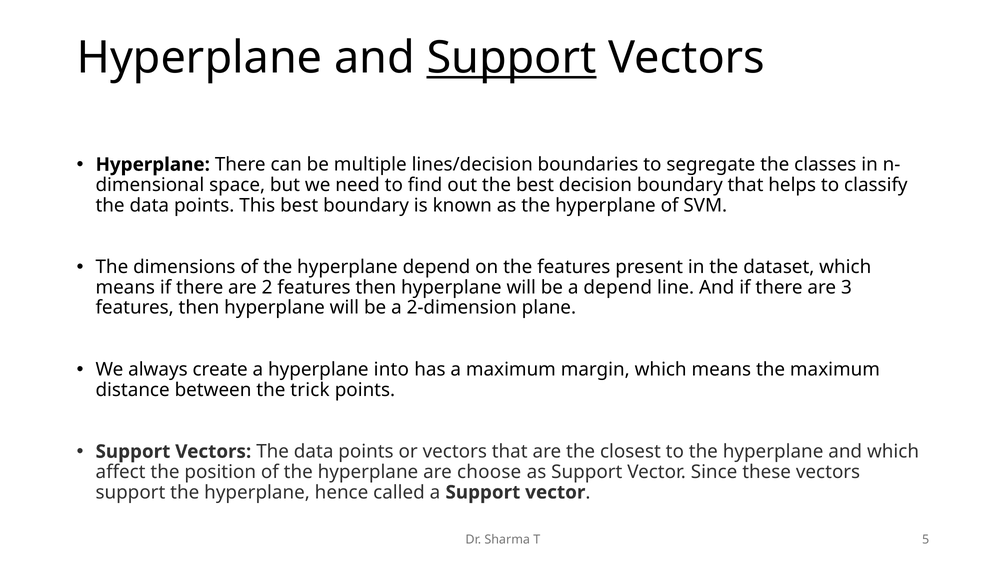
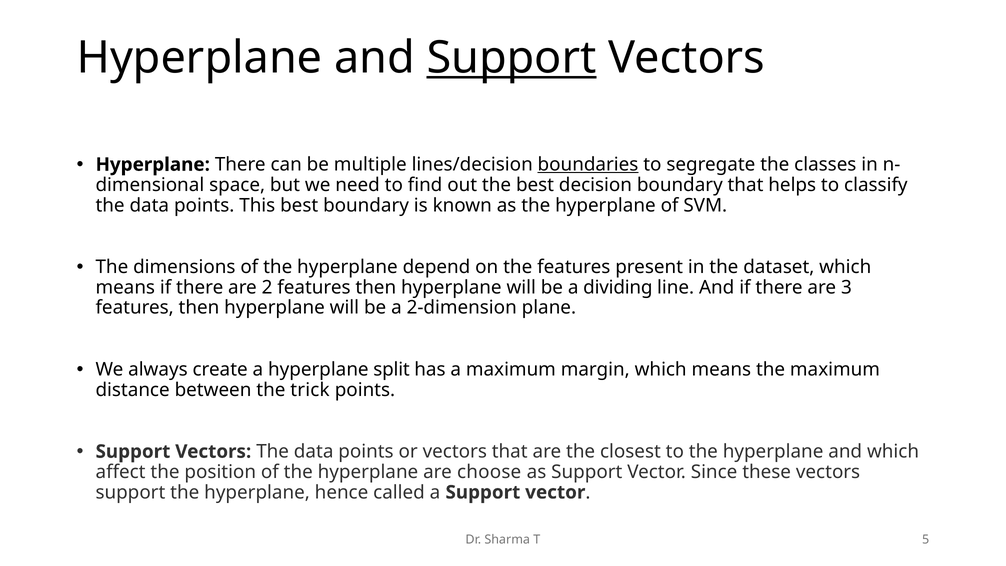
boundaries underline: none -> present
a depend: depend -> dividing
into: into -> split
